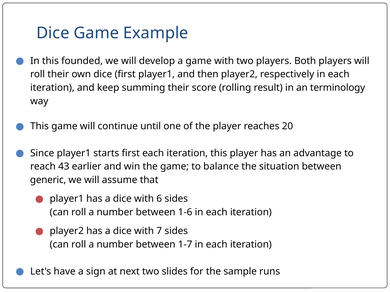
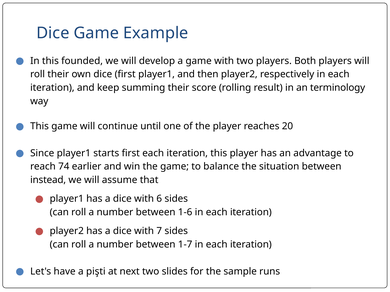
43: 43 -> 74
generic: generic -> instead
sign: sign -> pişti
